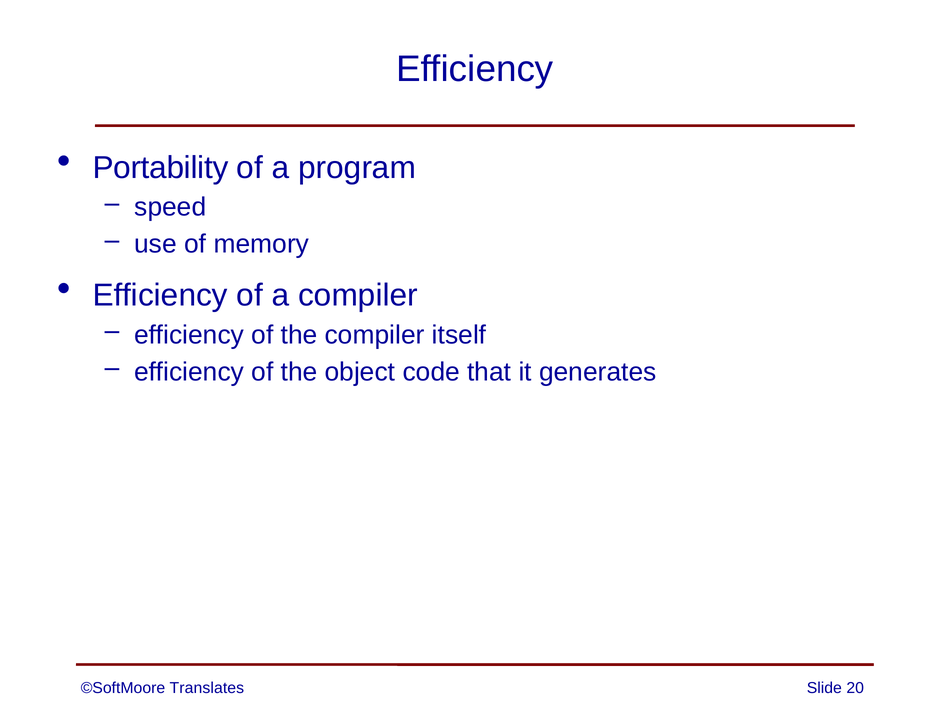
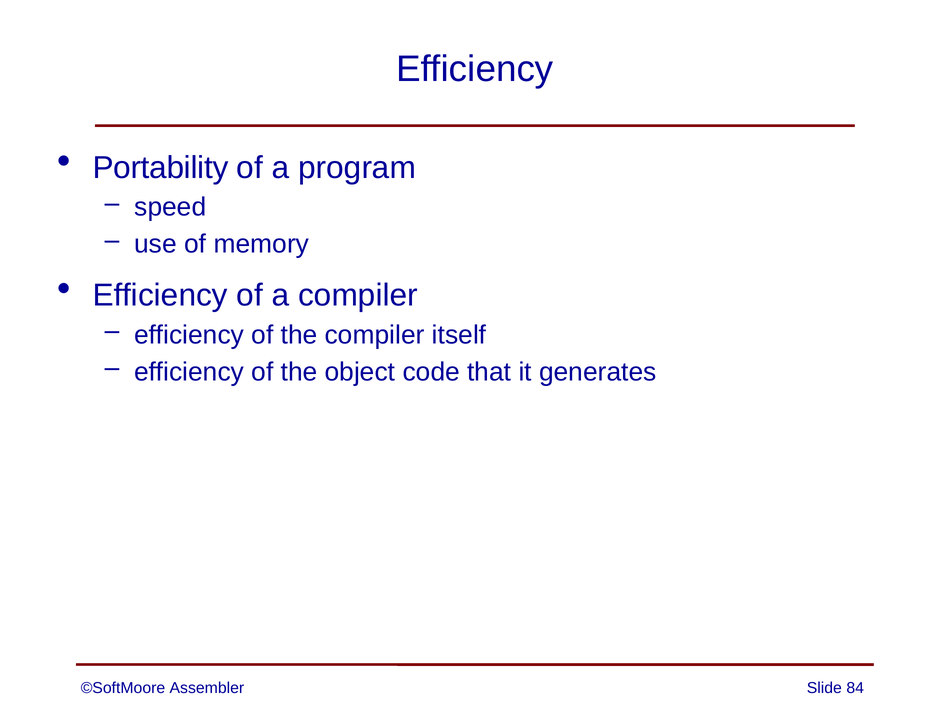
Translates: Translates -> Assembler
20: 20 -> 84
